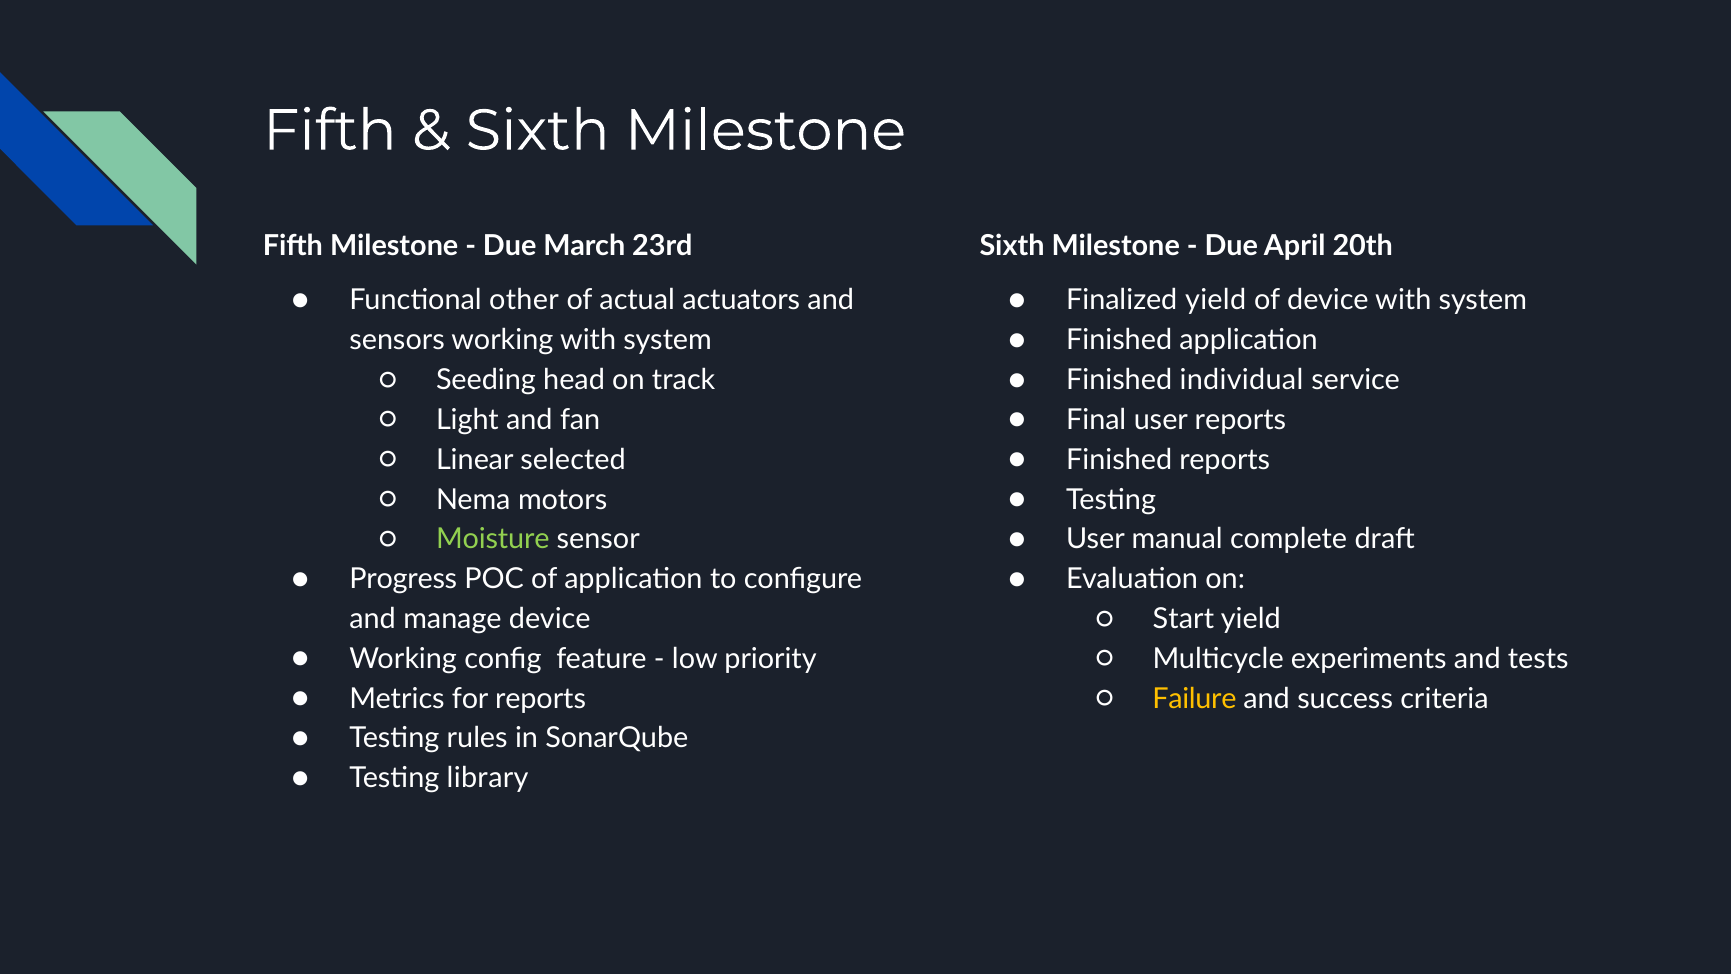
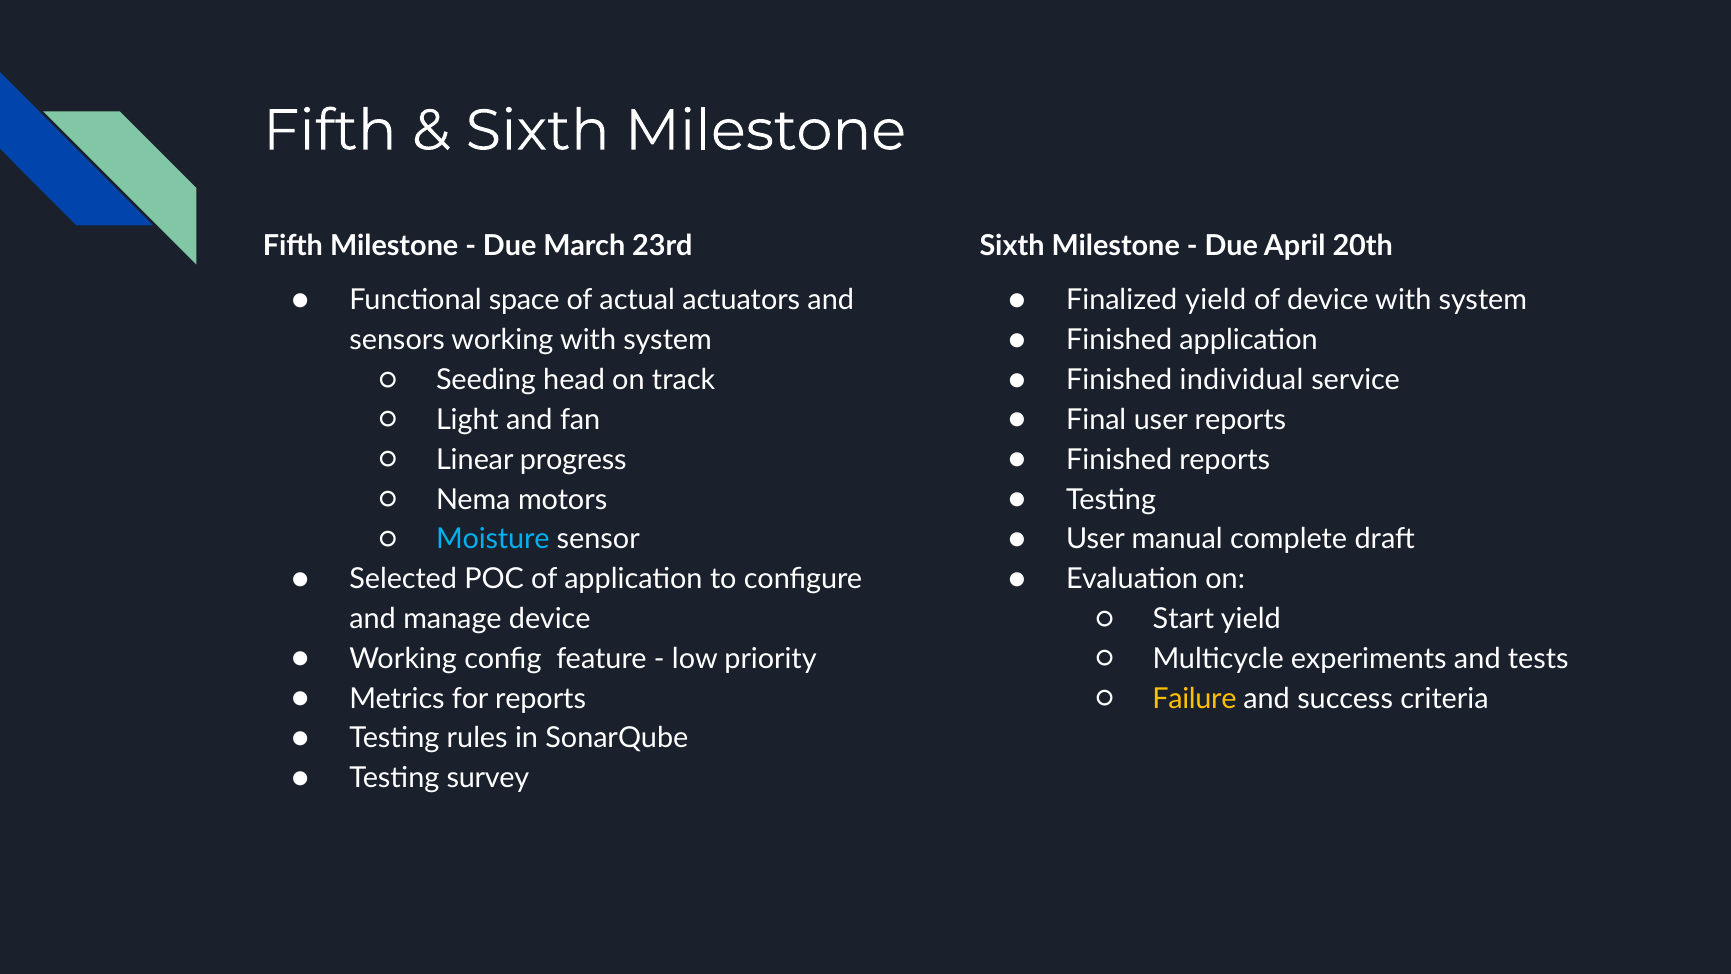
other: other -> space
selected: selected -> progress
Moisture colour: light green -> light blue
Progress: Progress -> Selected
library: library -> survey
